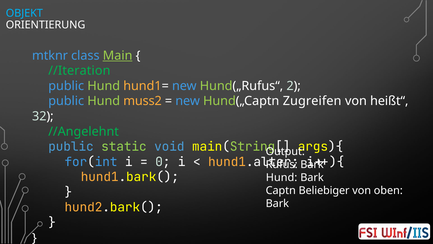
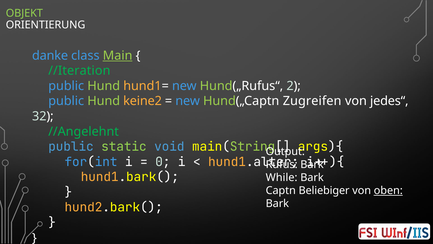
OBJEKT colour: light blue -> light green
mtknr: mtknr -> danke
muss2: muss2 -> keine2
heißt“: heißt“ -> jedes“
Hund at (282, 177): Hund -> While
oben underline: none -> present
